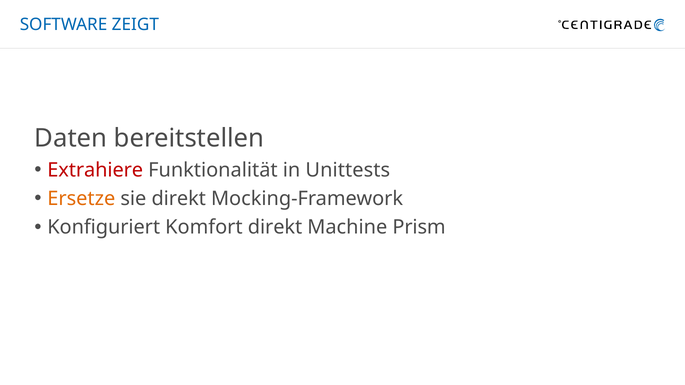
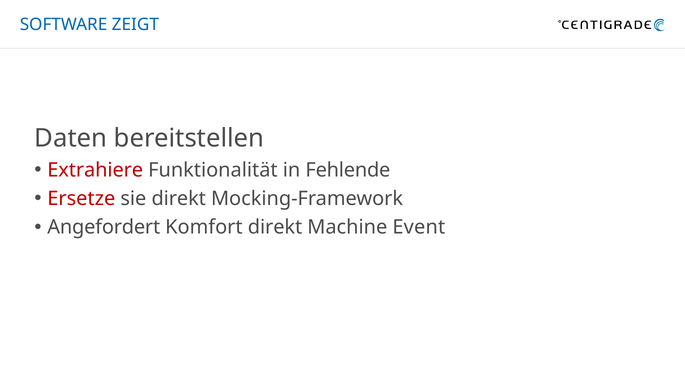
Unittests: Unittests -> Fehlende
Ersetze colour: orange -> red
Konfiguriert: Konfiguriert -> Angefordert
Prism: Prism -> Event
